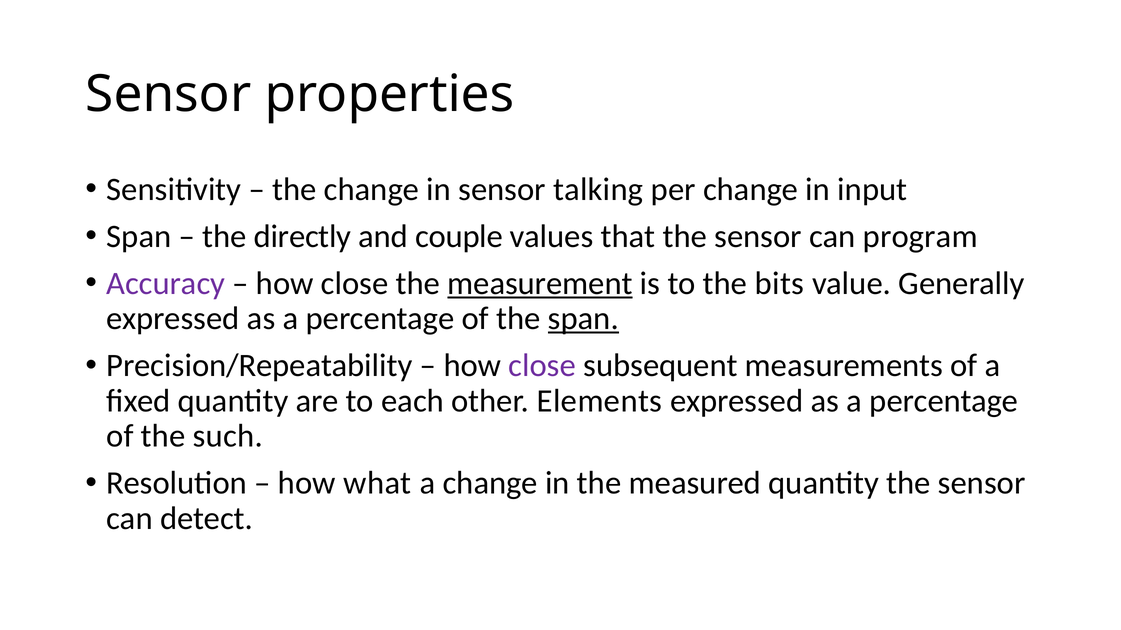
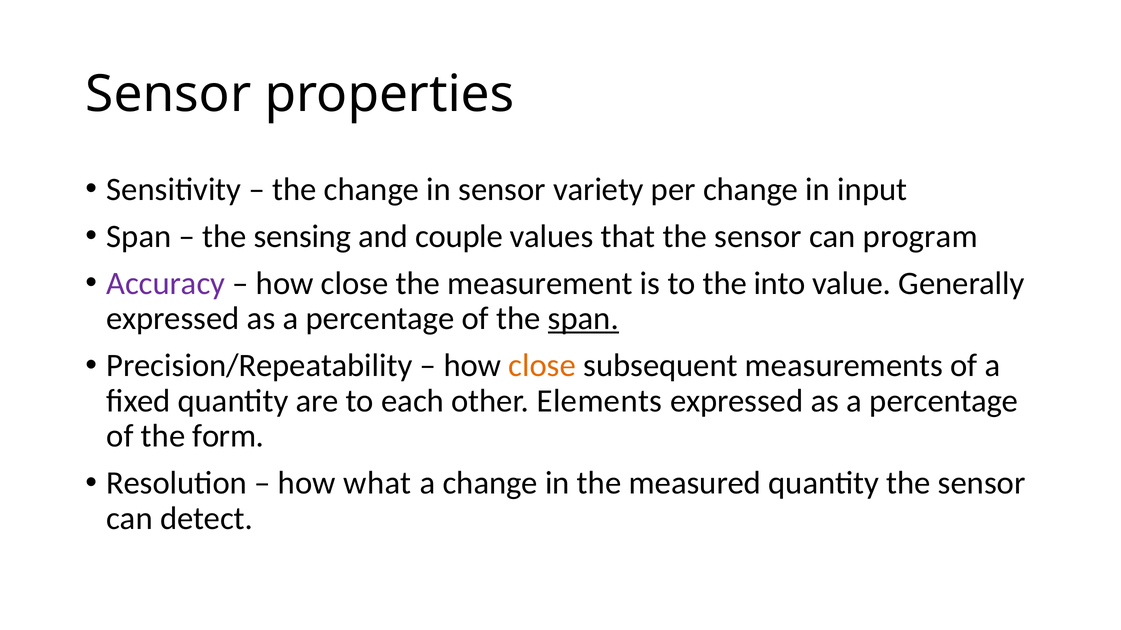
talking: talking -> variety
directly: directly -> sensing
measurement underline: present -> none
bits: bits -> into
close at (542, 366) colour: purple -> orange
such: such -> form
